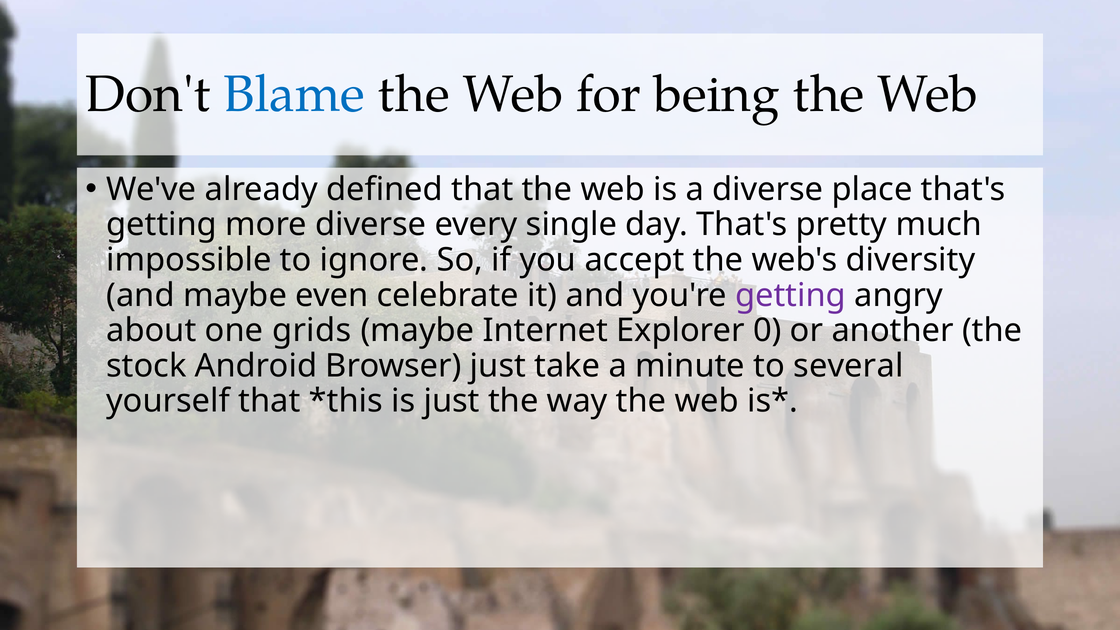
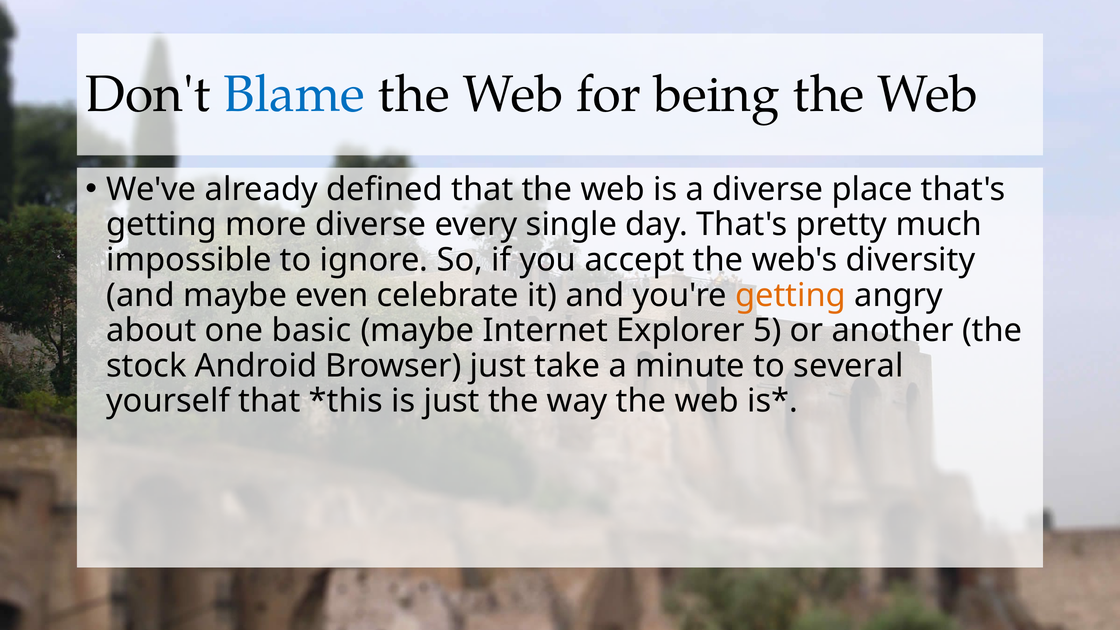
getting at (791, 295) colour: purple -> orange
grids: grids -> basic
0: 0 -> 5
